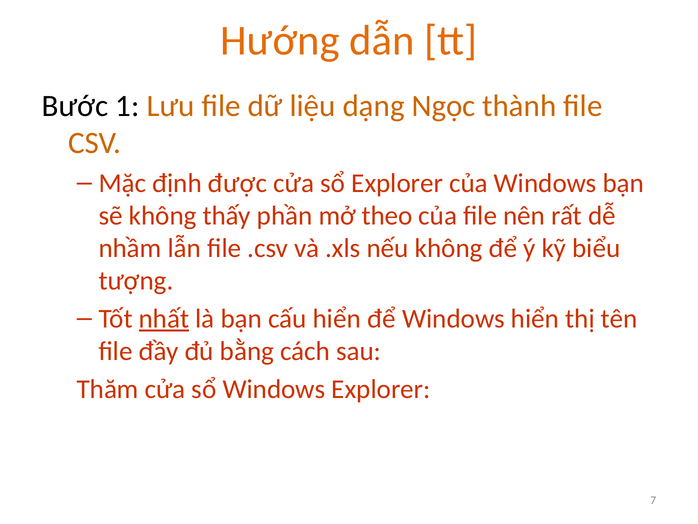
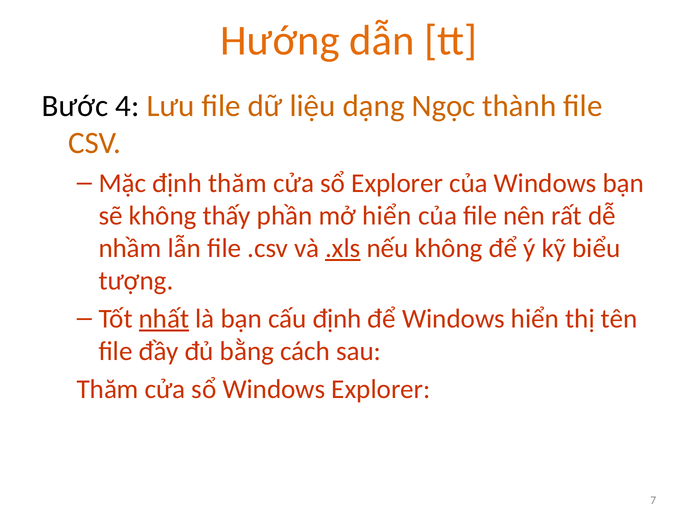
1: 1 -> 4
định được: được -> thăm
mở theo: theo -> hiển
.xls underline: none -> present
cấu hiển: hiển -> định
